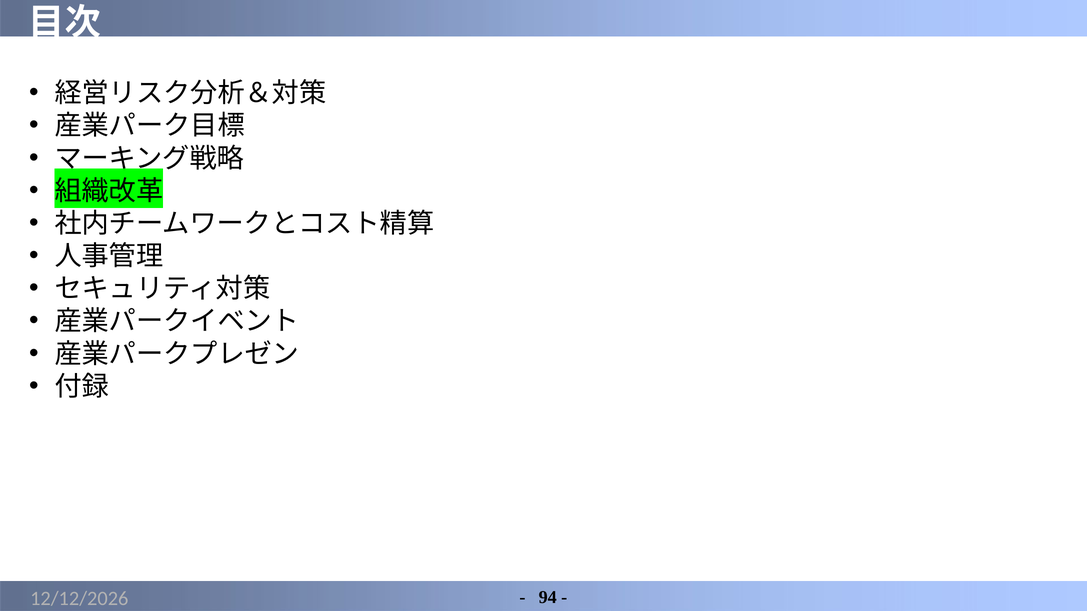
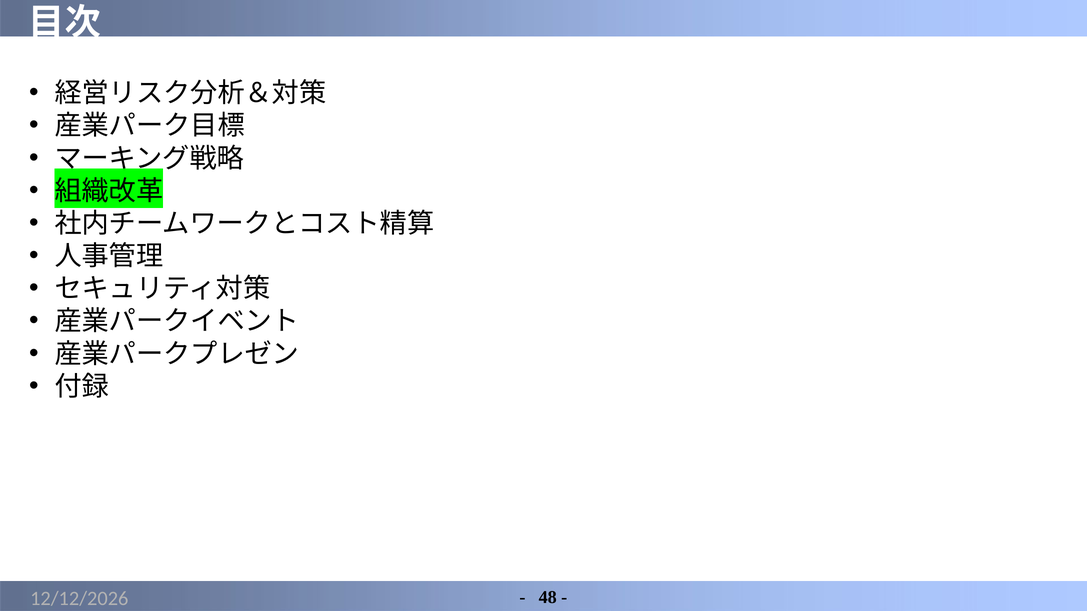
94: 94 -> 48
